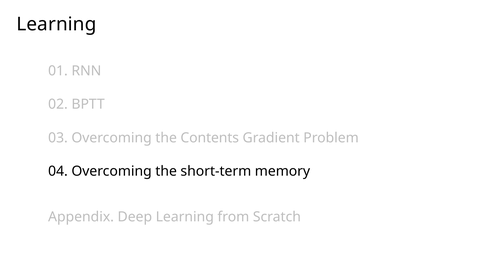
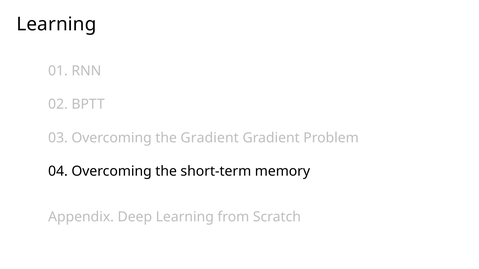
the Contents: Contents -> Gradient
